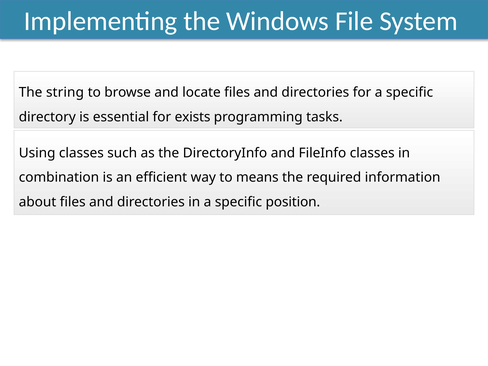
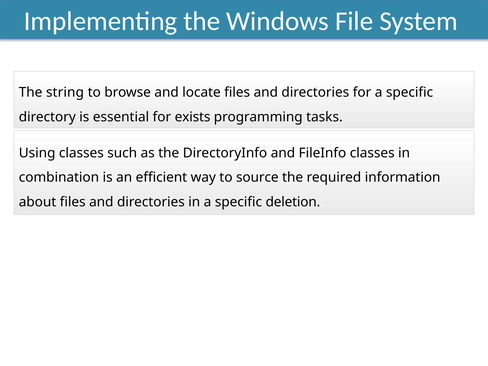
means: means -> source
position: position -> deletion
